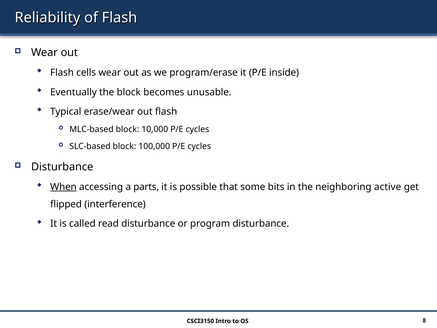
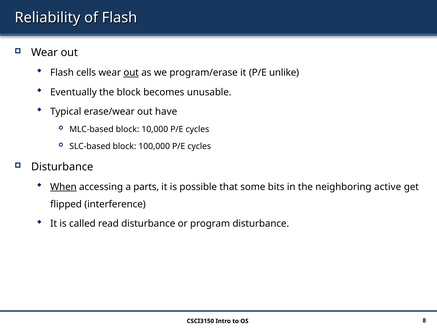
out at (131, 73) underline: none -> present
inside: inside -> unlike
out flash: flash -> have
